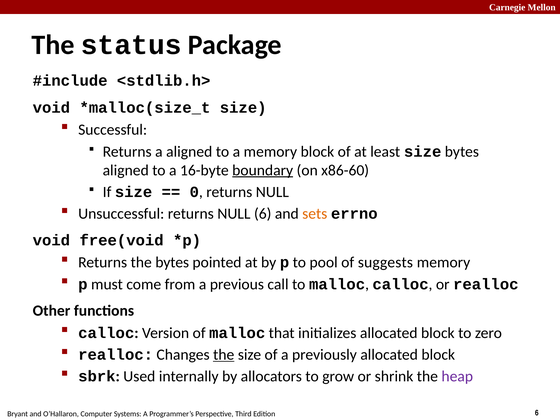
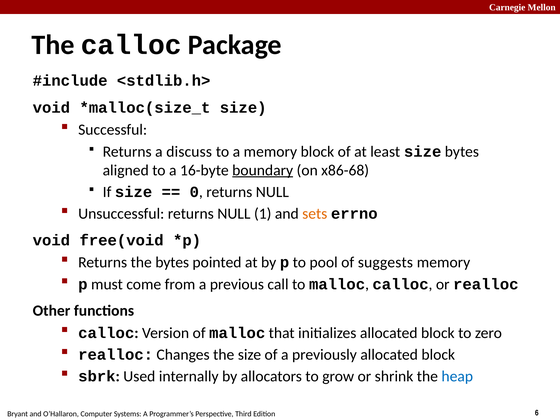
The status: status -> calloc
a aligned: aligned -> discuss
x86-60: x86-60 -> x86-68
NULL 6: 6 -> 1
the at (224, 355) underline: present -> none
heap colour: purple -> blue
